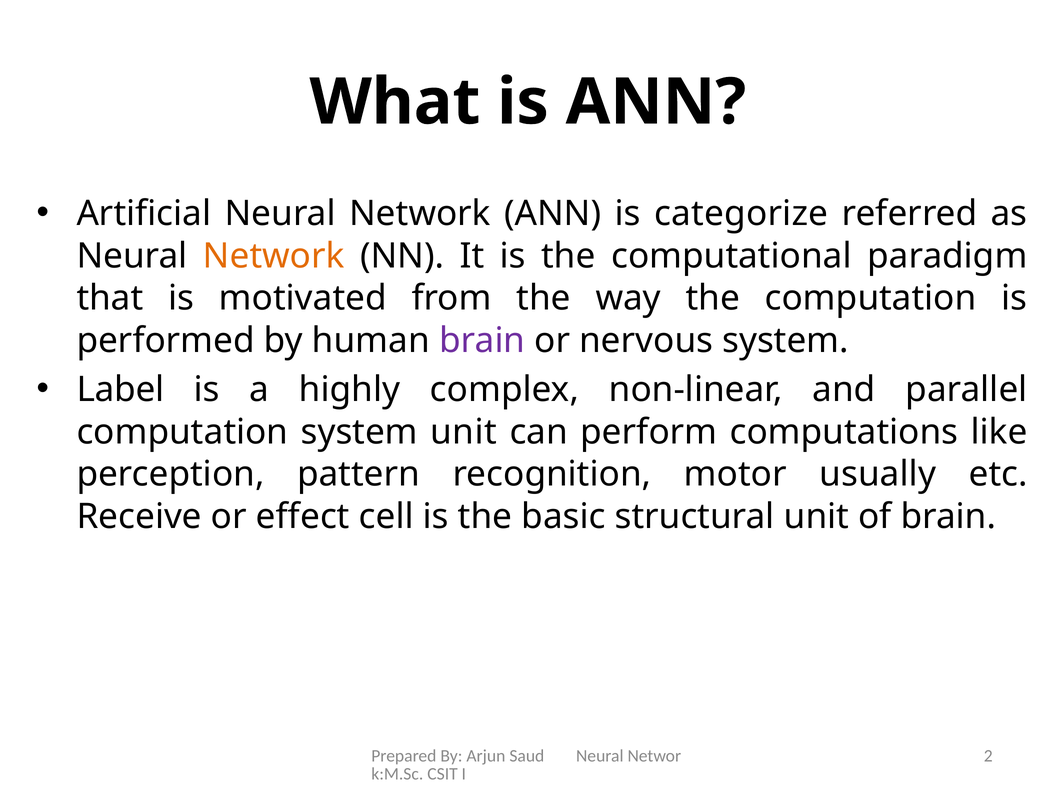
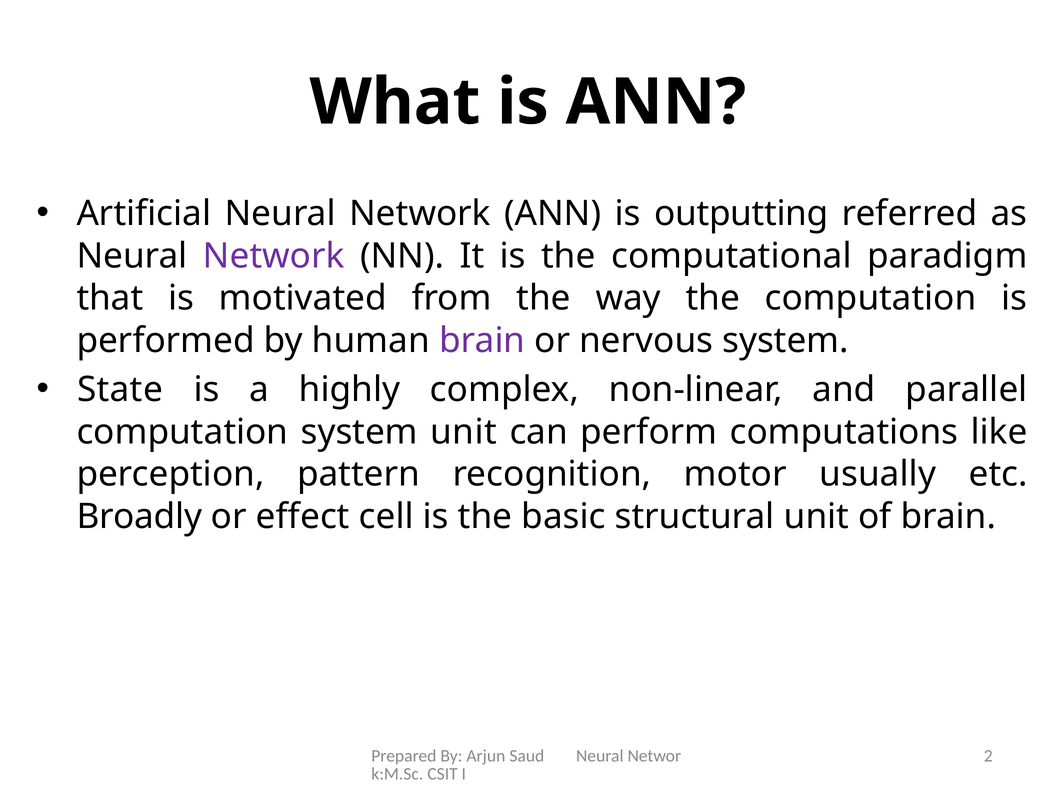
categorize: categorize -> outputting
Network at (274, 256) colour: orange -> purple
Label: Label -> State
Receive: Receive -> Broadly
